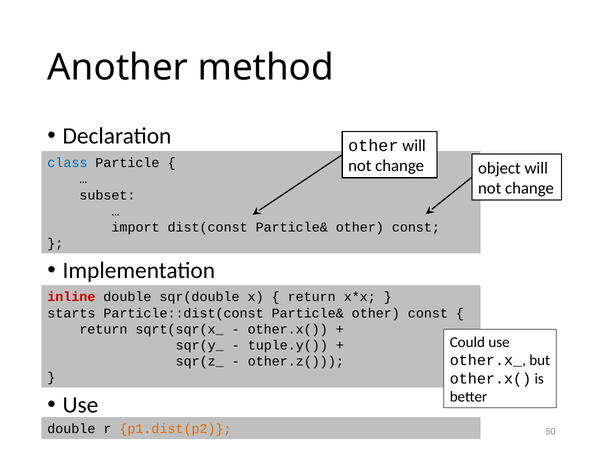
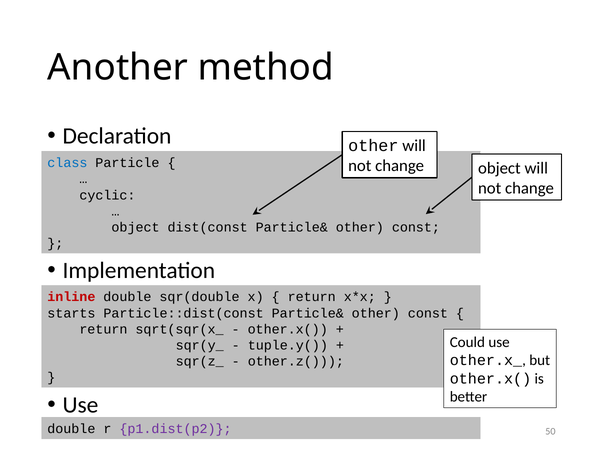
subset: subset -> cyclic
import at (136, 227): import -> object
p1.dist(p2 colour: orange -> purple
